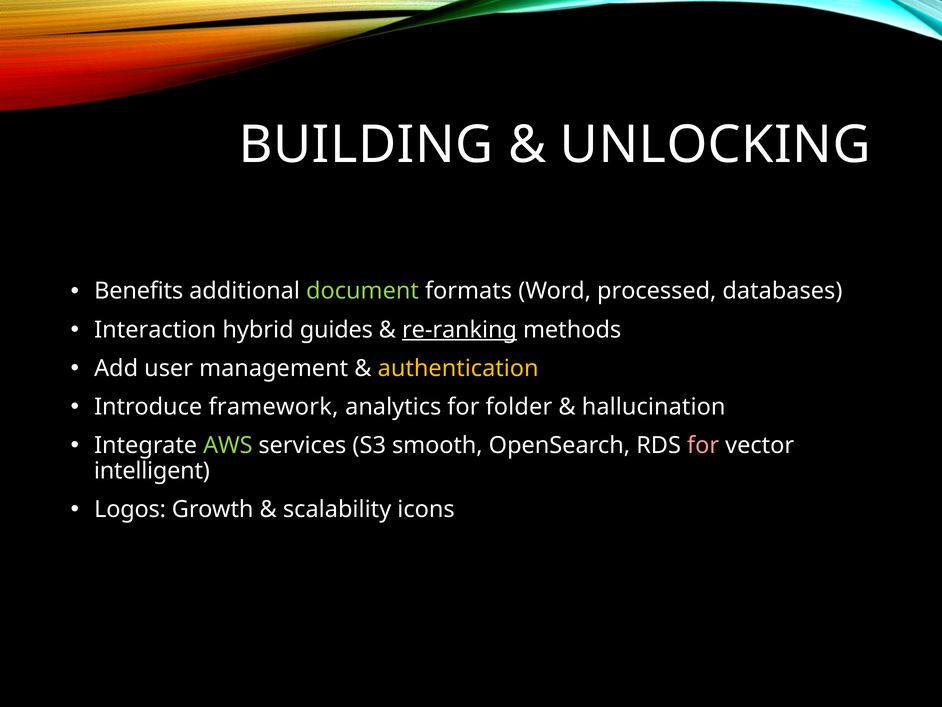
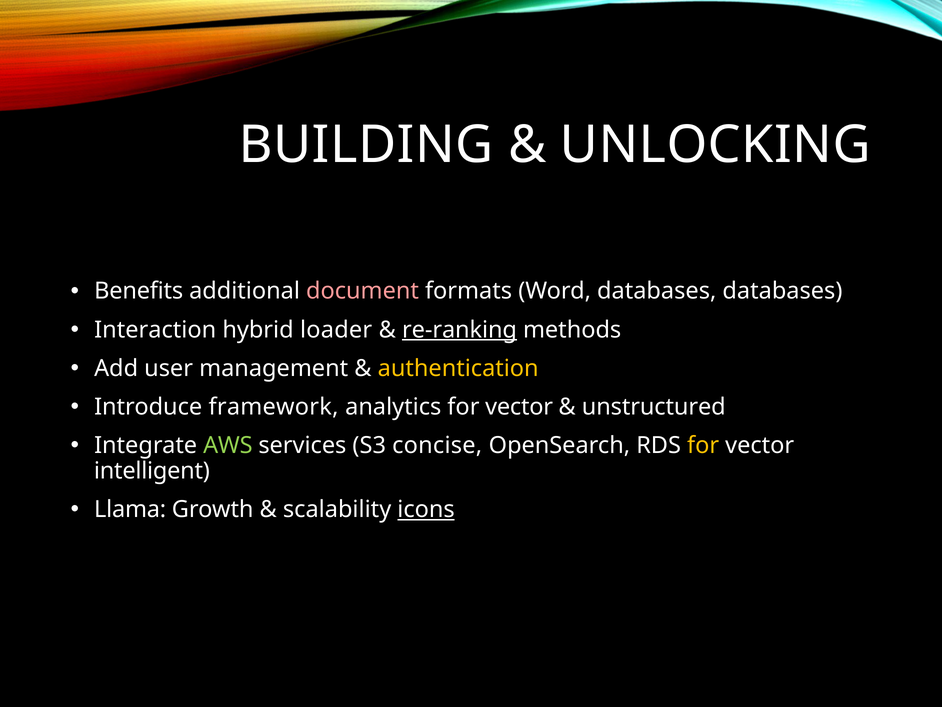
document colour: light green -> pink
Word processed: processed -> databases
guides: guides -> loader
analytics for folder: folder -> vector
hallucination: hallucination -> unstructured
smooth: smooth -> concise
for at (703, 445) colour: pink -> yellow
Logos: Logos -> Llama
icons underline: none -> present
